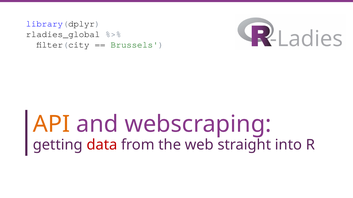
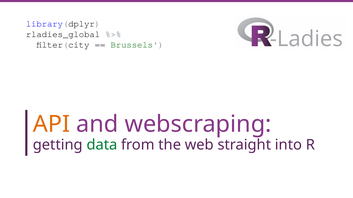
data colour: red -> green
